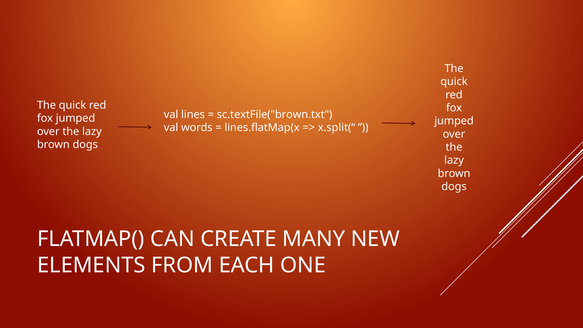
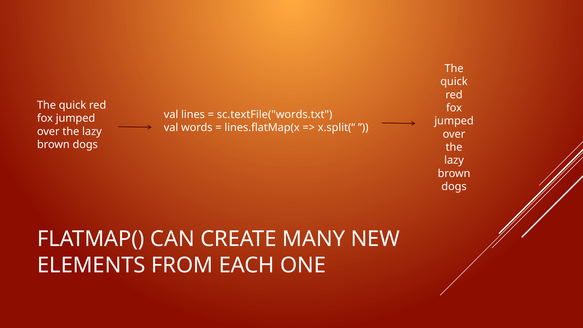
sc.textFile("brown.txt: sc.textFile("brown.txt -> sc.textFile("words.txt
